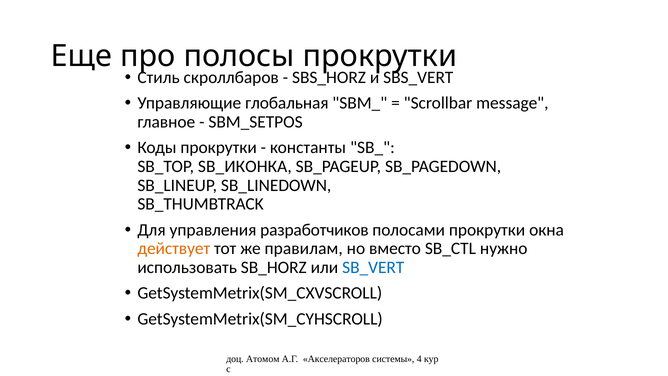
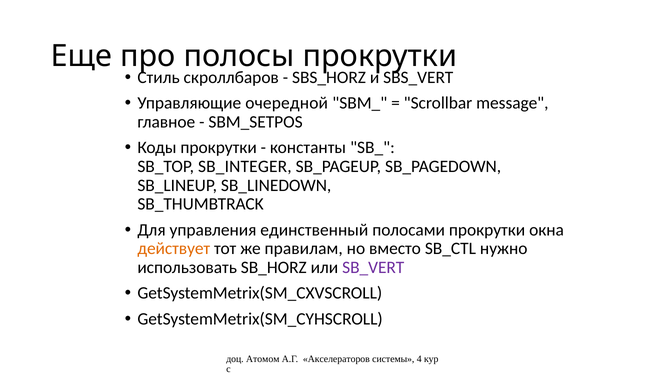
глобальная: глобальная -> очередной
SB_ИКОНКА: SB_ИКОНКА -> SB_INTEGER
разработчиков: разработчиков -> единственный
SB_VERT colour: blue -> purple
